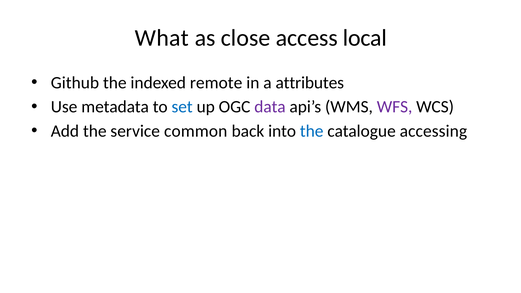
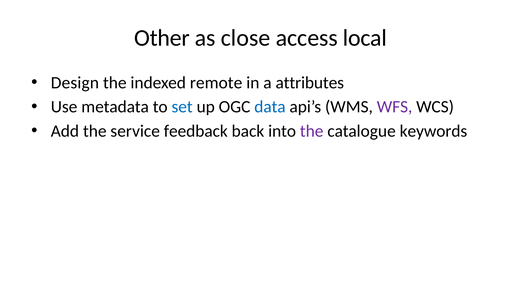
What: What -> Other
Github: Github -> Design
data colour: purple -> blue
common: common -> feedback
the at (312, 131) colour: blue -> purple
accessing: accessing -> keywords
